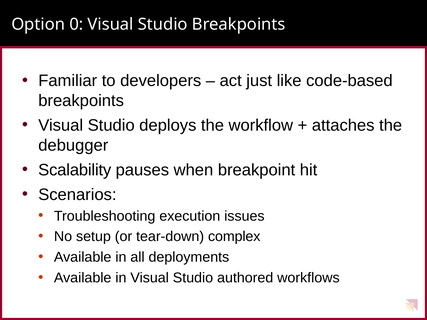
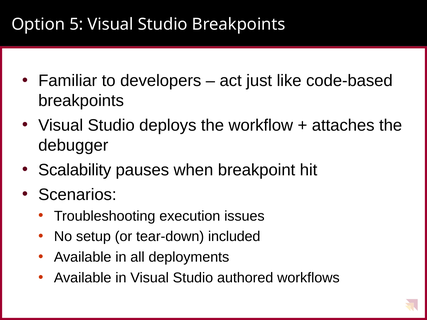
0: 0 -> 5
complex: complex -> included
